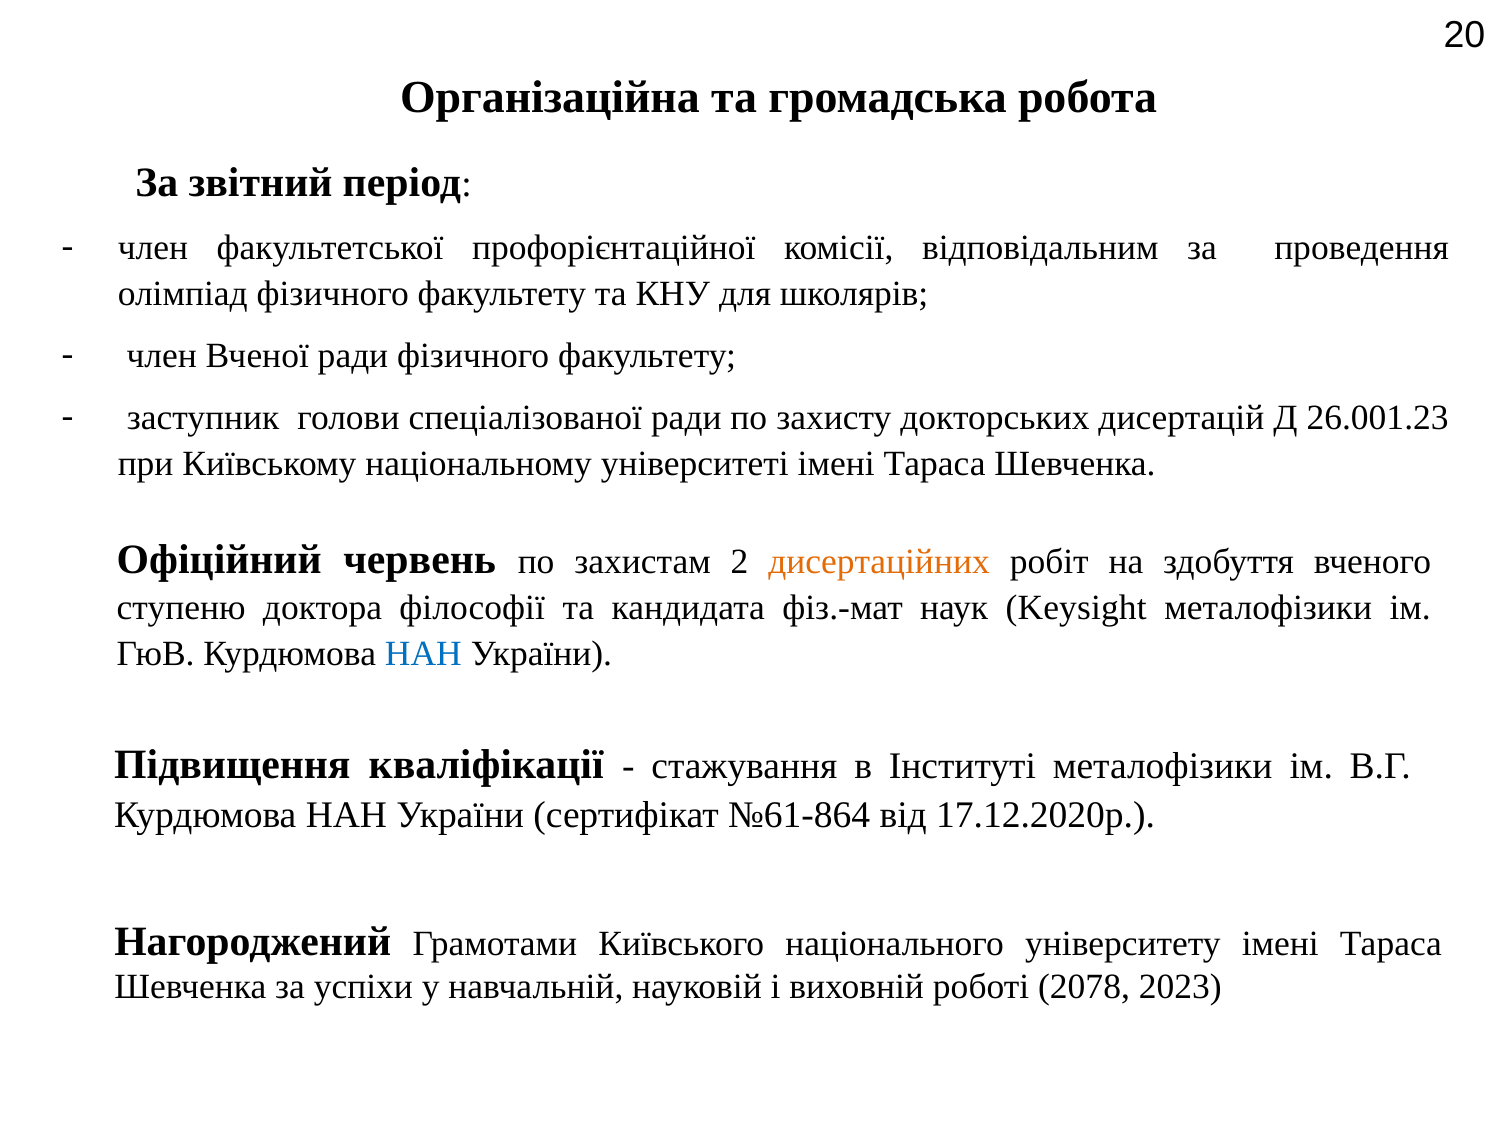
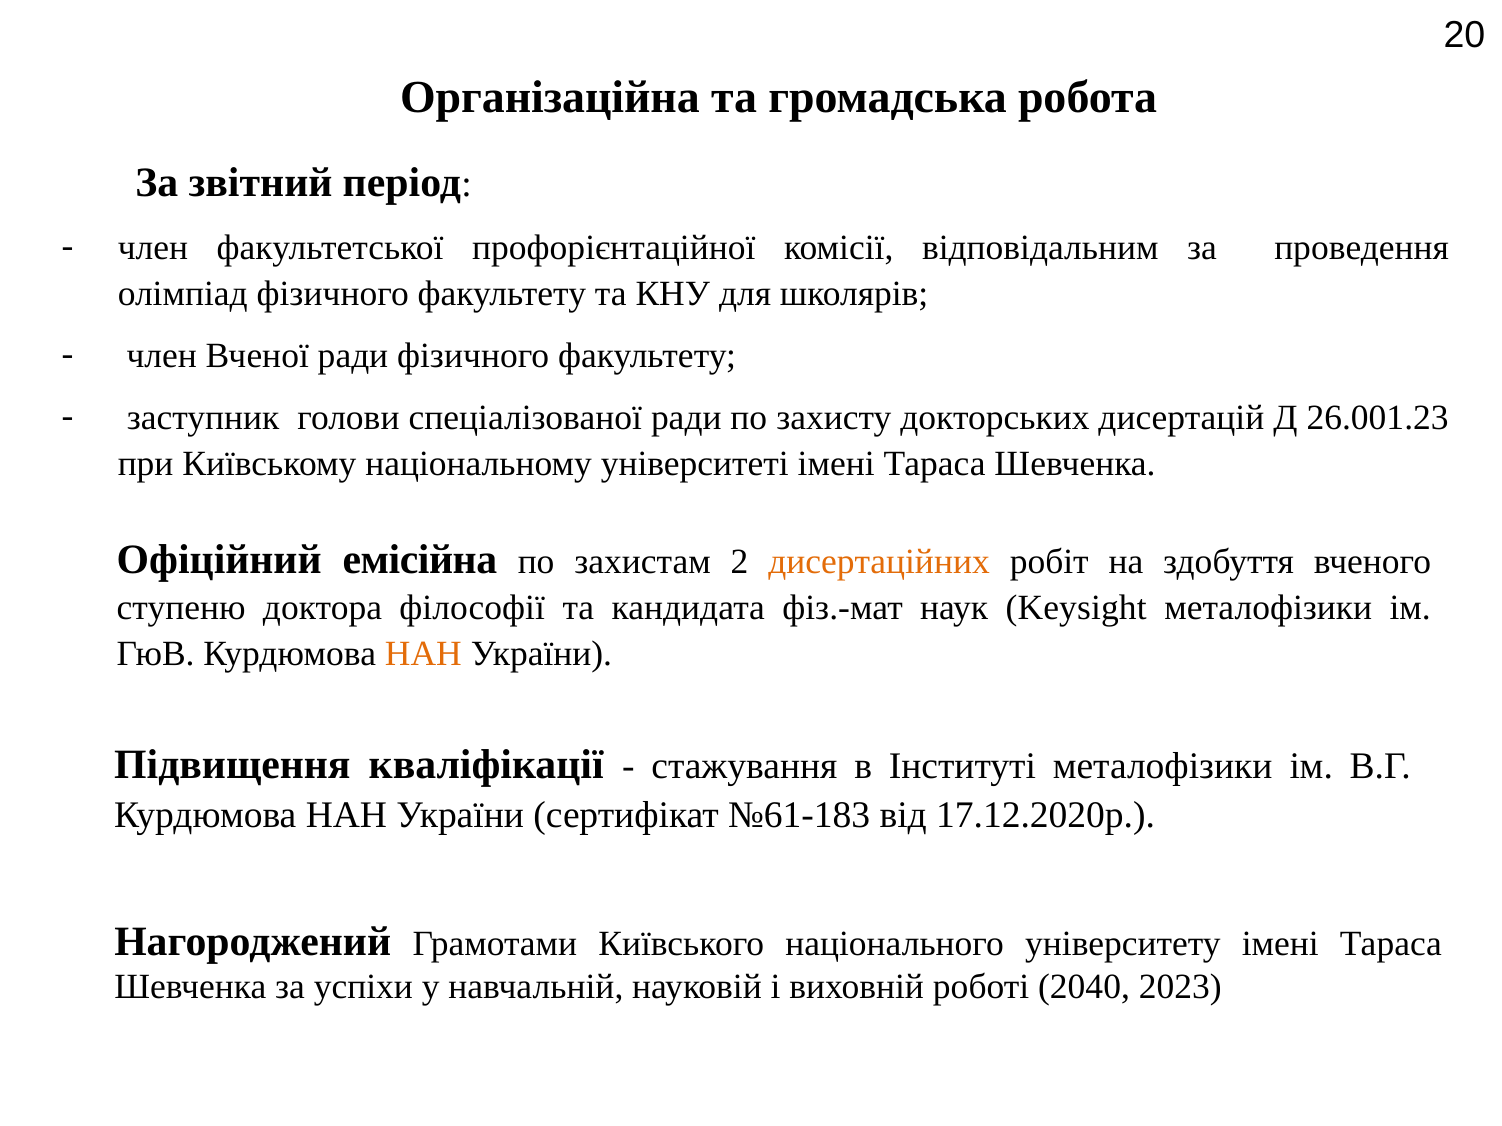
червень: червень -> емісійна
НАН at (423, 654) colour: blue -> orange
№61-864: №61-864 -> №61-183
2078: 2078 -> 2040
